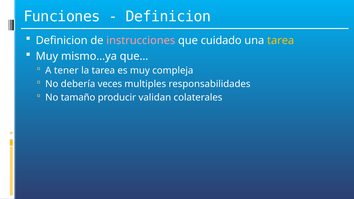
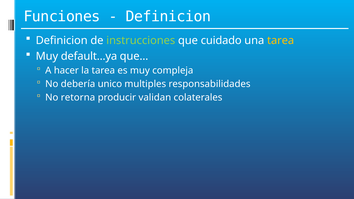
instrucciones colour: pink -> light green
mismo…ya: mismo…ya -> default…ya
tener: tener -> hacer
veces: veces -> unico
tamaño: tamaño -> retorna
